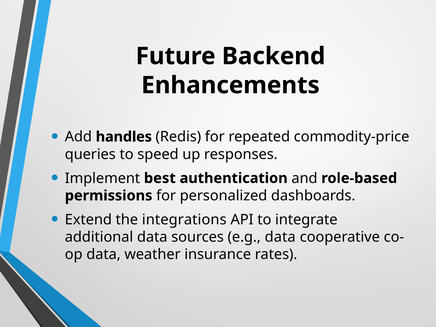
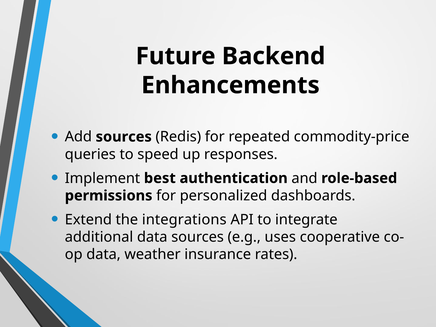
Add handles: handles -> sources
e.g data: data -> uses
